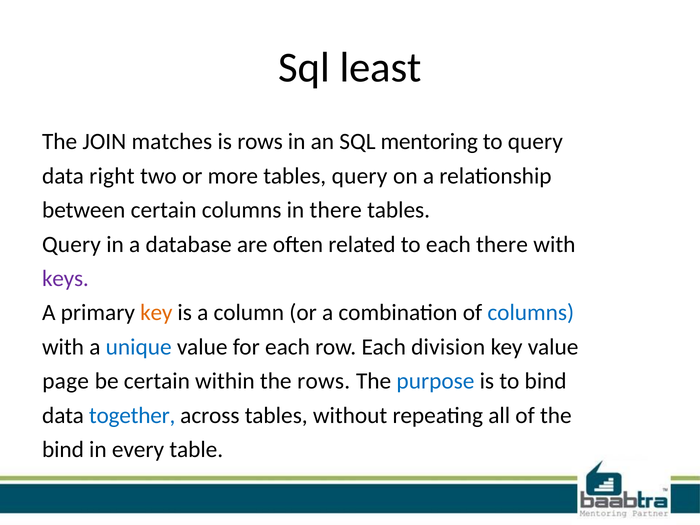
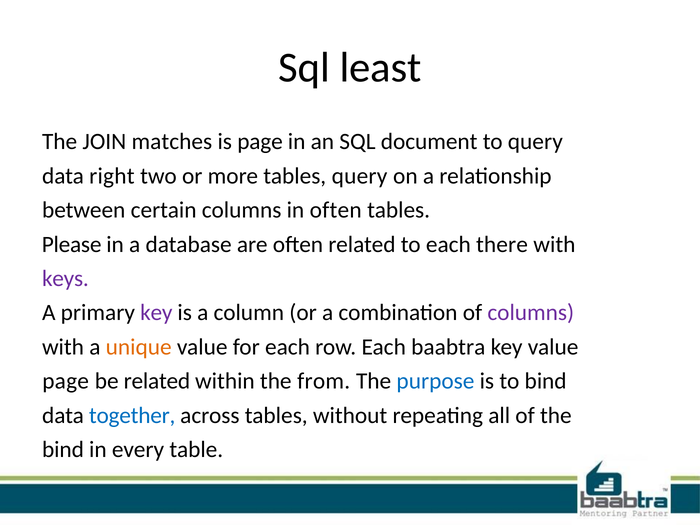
is rows: rows -> page
mentoring: mentoring -> document
in there: there -> often
Query at (71, 244): Query -> Please
key at (156, 313) colour: orange -> purple
columns at (531, 313) colour: blue -> purple
unique colour: blue -> orange
division: division -> baabtra
be certain: certain -> related
the rows: rows -> from
